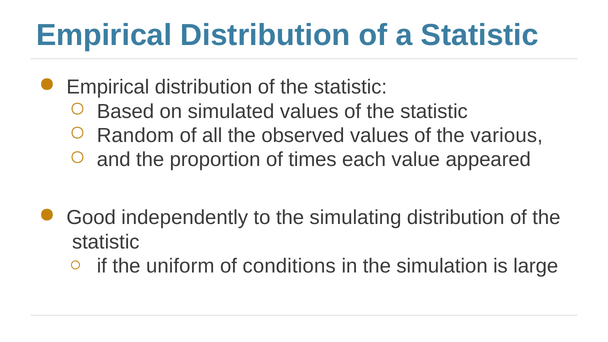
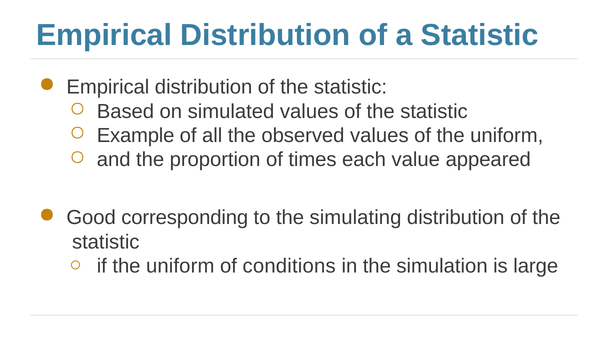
Random: Random -> Example
of the various: various -> uniform
independently: independently -> corresponding
